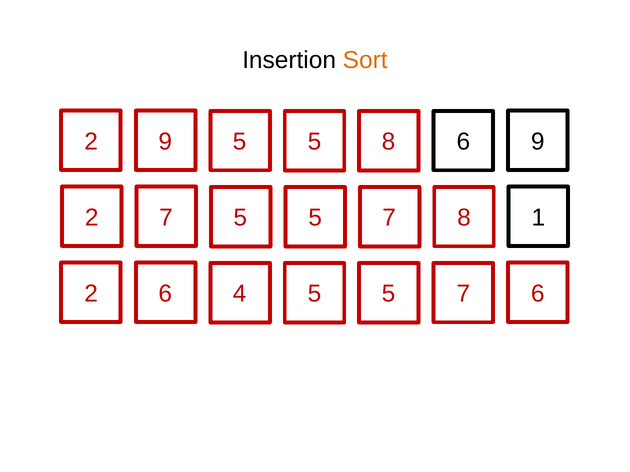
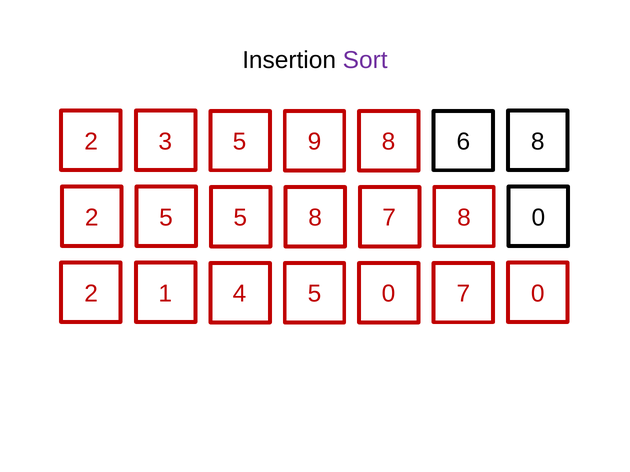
Sort colour: orange -> purple
2 9: 9 -> 3
5 at (314, 142): 5 -> 9
6 9: 9 -> 8
2 7: 7 -> 5
5 at (315, 218): 5 -> 8
8 1: 1 -> 0
2 6: 6 -> 1
4 5 5: 5 -> 0
7 6: 6 -> 0
